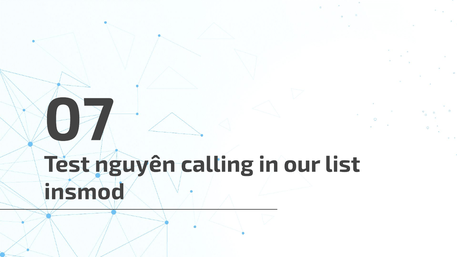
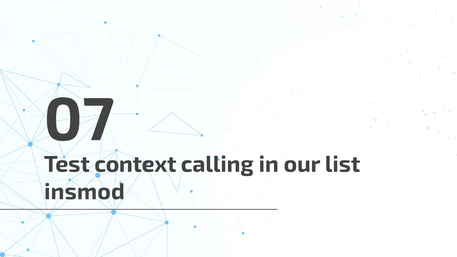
nguyên: nguyên -> context
